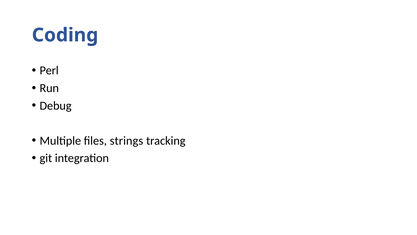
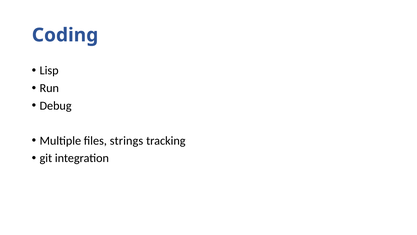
Perl: Perl -> Lisp
